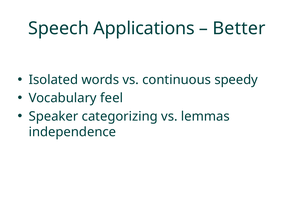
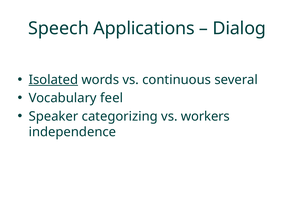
Better: Better -> Dialog
Isolated underline: none -> present
speedy: speedy -> several
lemmas: lemmas -> workers
